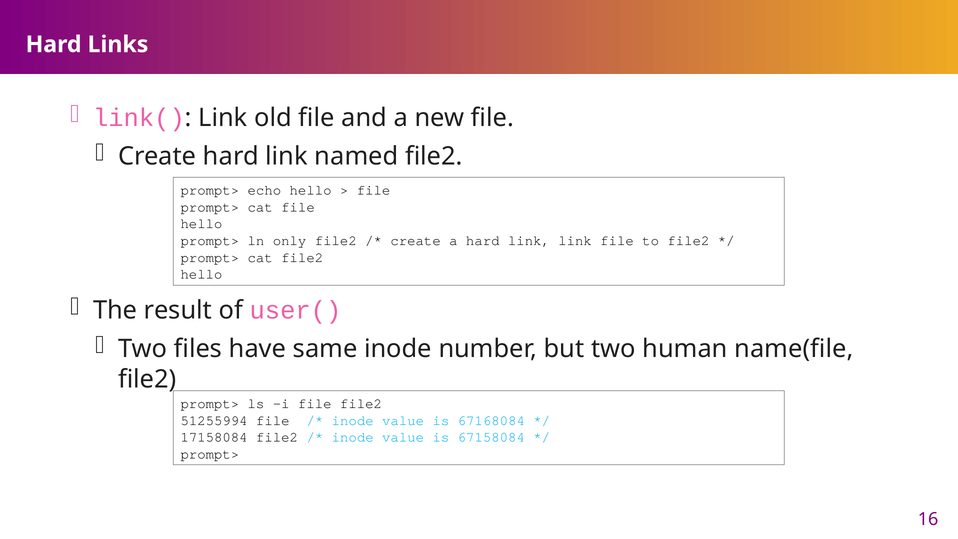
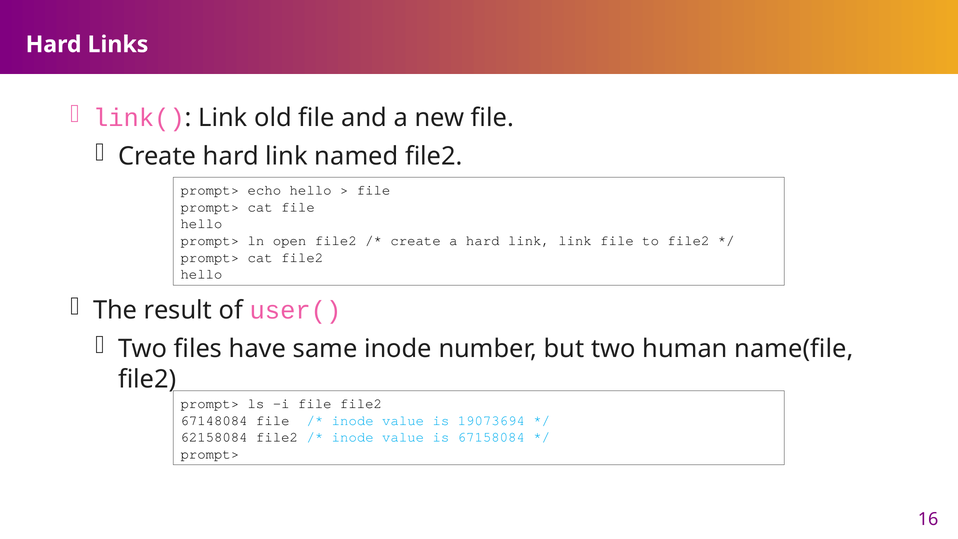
only: only -> open
51255994: 51255994 -> 67148084
67168084: 67168084 -> 19073694
17158084: 17158084 -> 62158084
